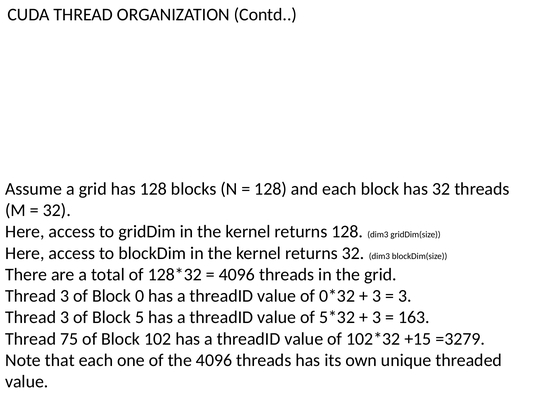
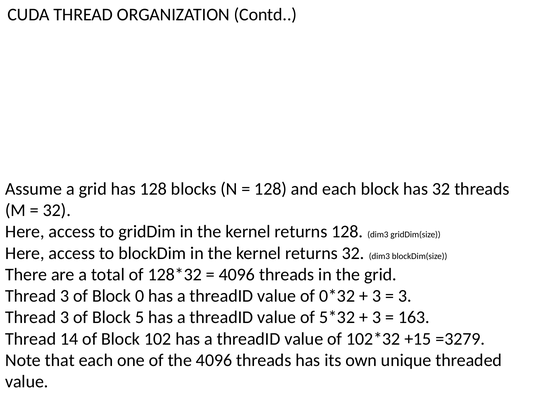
75: 75 -> 14
